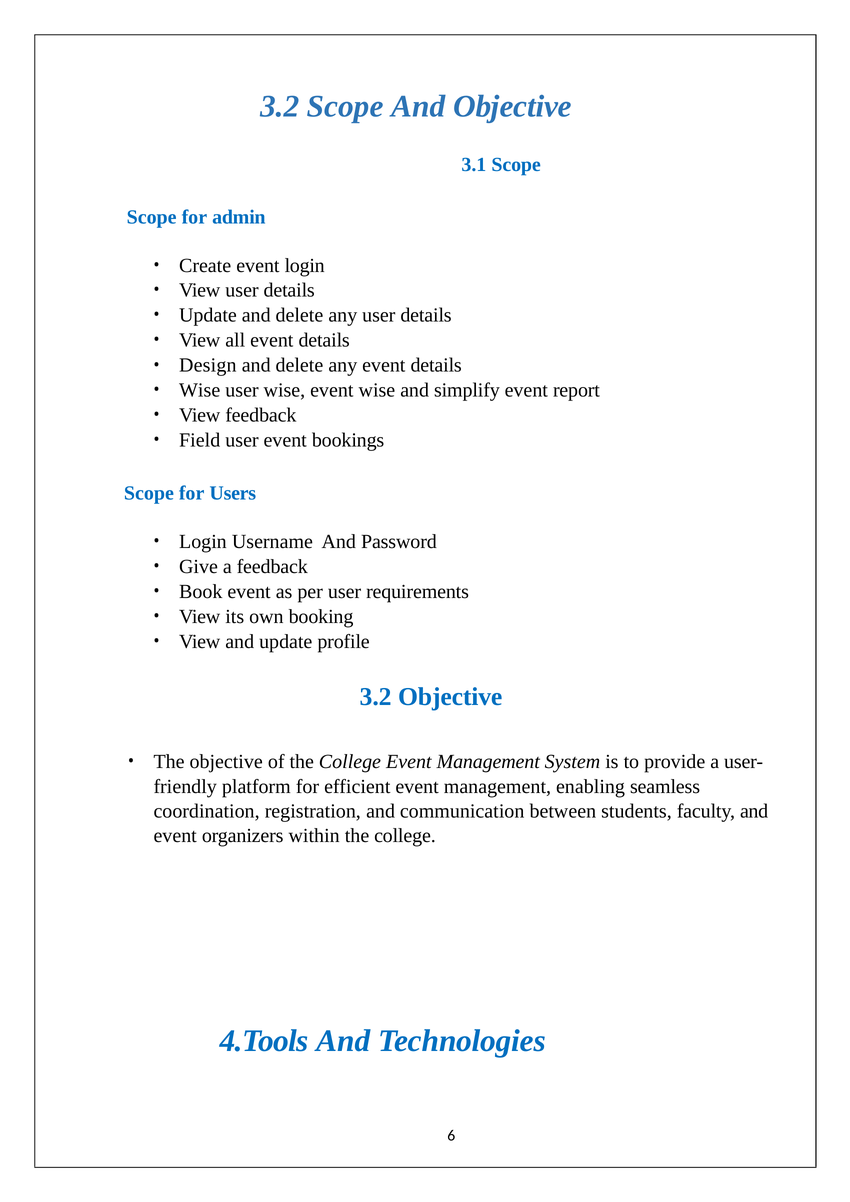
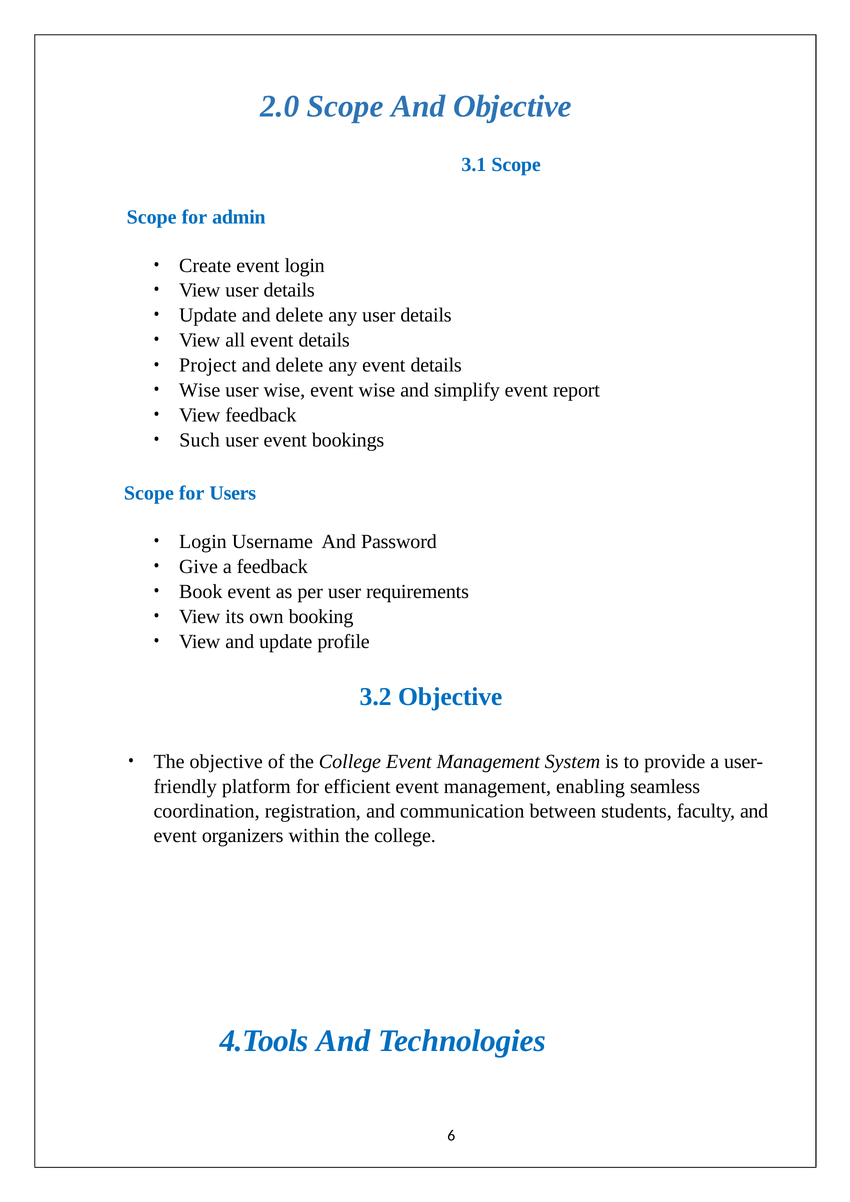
3.2 at (280, 107): 3.2 -> 2.0
Design: Design -> Project
Field: Field -> Such
